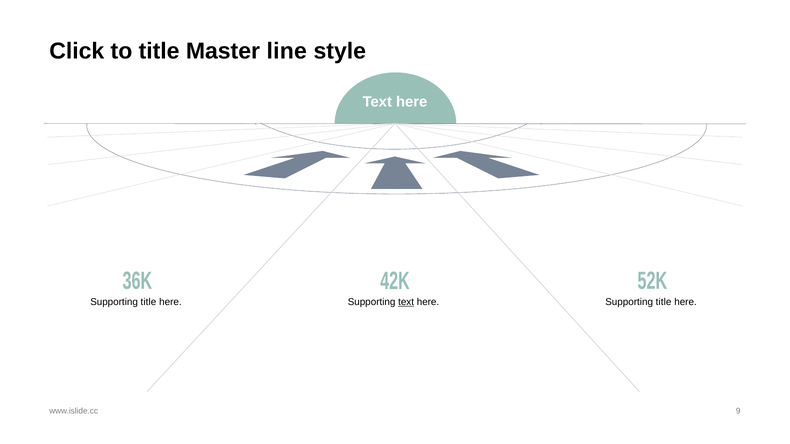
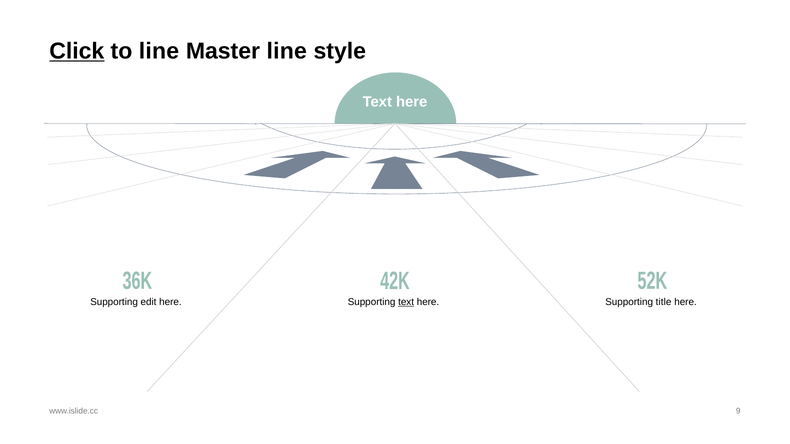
Click underline: none -> present
to title: title -> line
title at (148, 302): title -> edit
